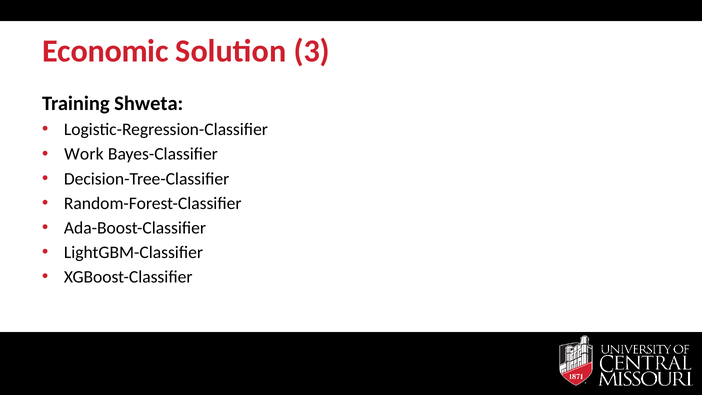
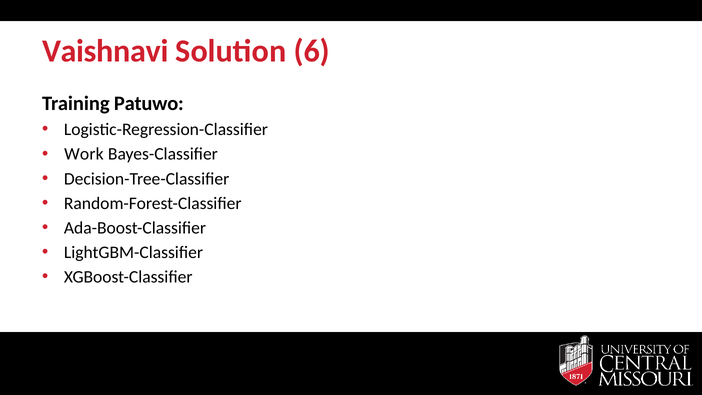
Economic: Economic -> Vaishnavi
3: 3 -> 6
Shweta: Shweta -> Patuwo
